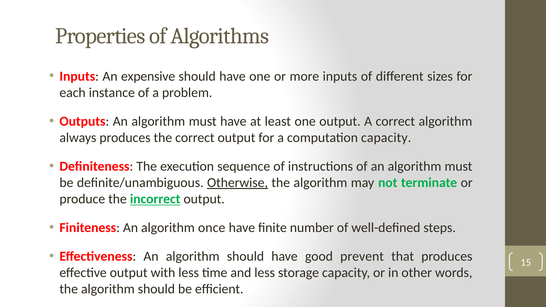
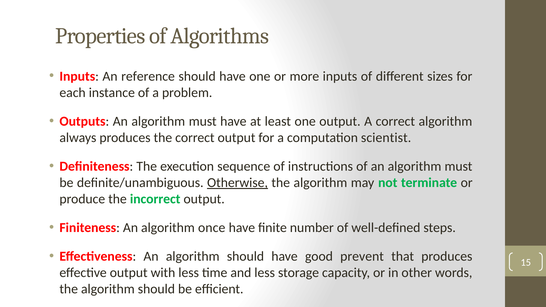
expensive: expensive -> reference
computation capacity: capacity -> scientist
incorrect underline: present -> none
